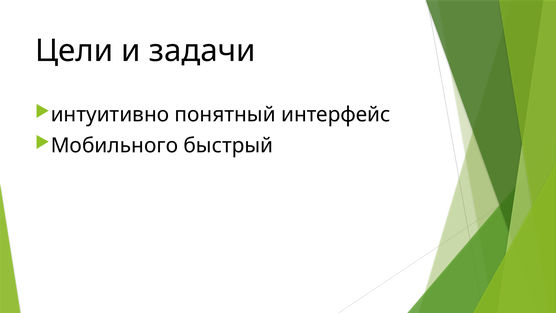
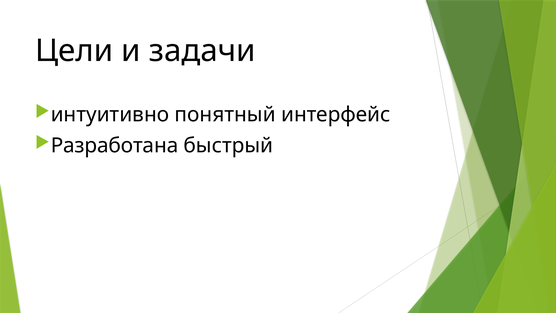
Мобильного: Мобильного -> Разработана
